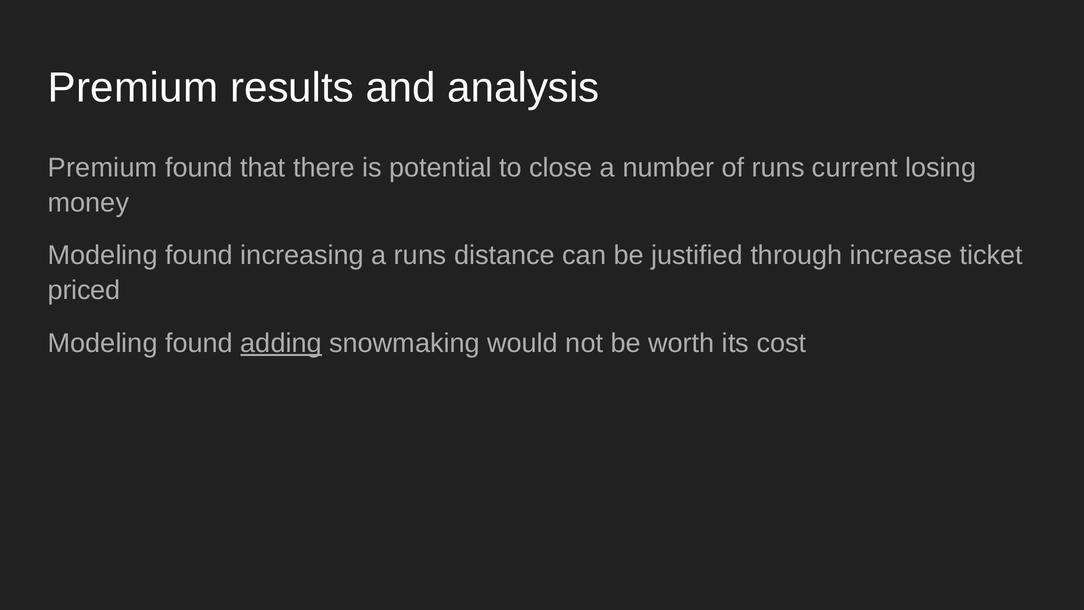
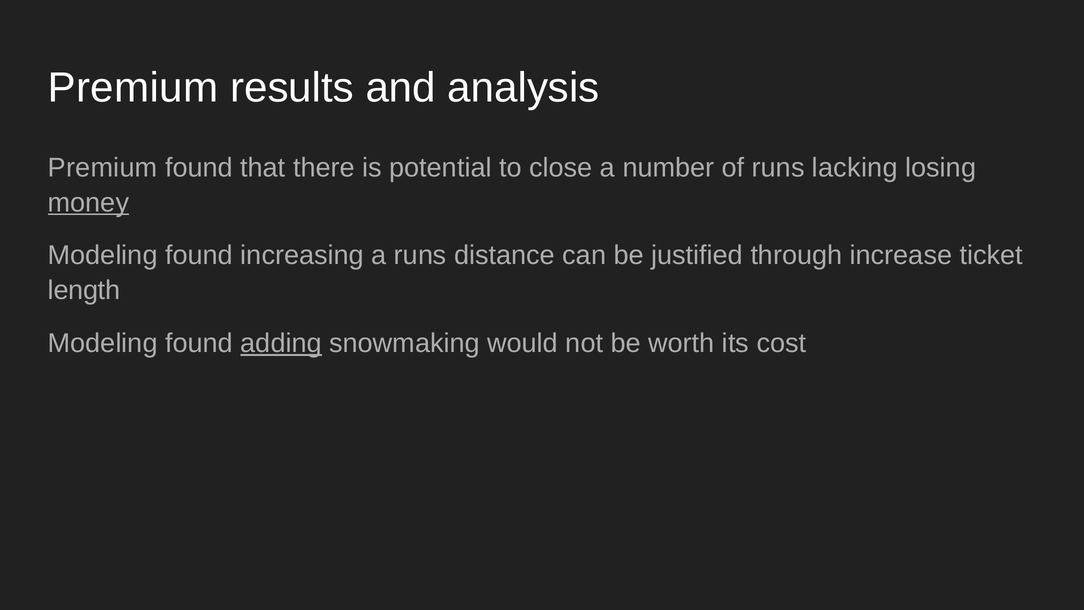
current: current -> lacking
money underline: none -> present
priced: priced -> length
